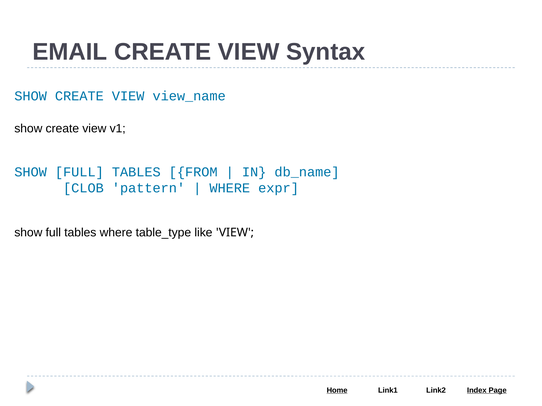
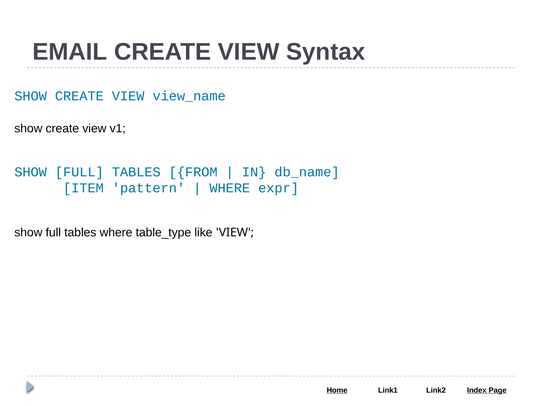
CLOB: CLOB -> ITEM
